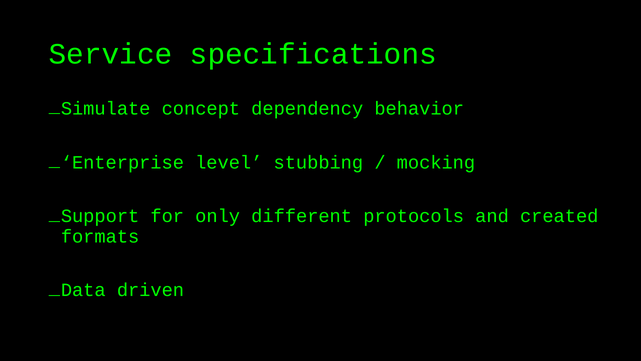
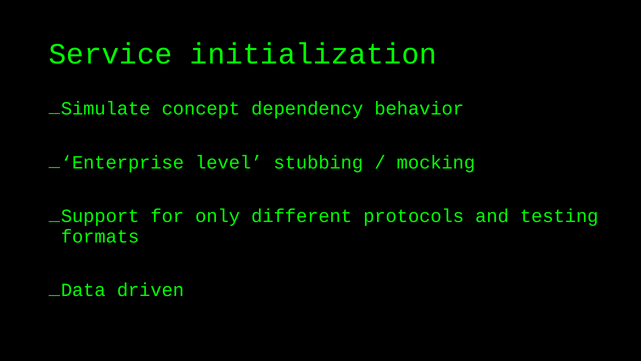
specifications: specifications -> initialization
created: created -> testing
